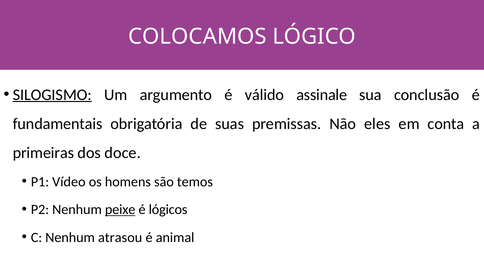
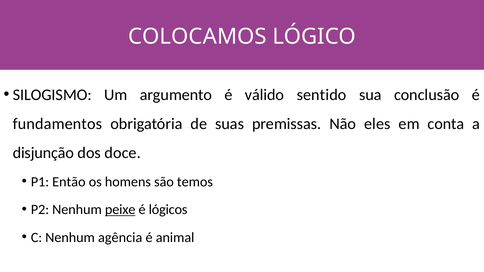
SILOGISMO underline: present -> none
assinale: assinale -> sentido
fundamentais: fundamentais -> fundamentos
primeiras: primeiras -> disjunção
Vídeo: Vídeo -> Então
atrasou: atrasou -> agência
